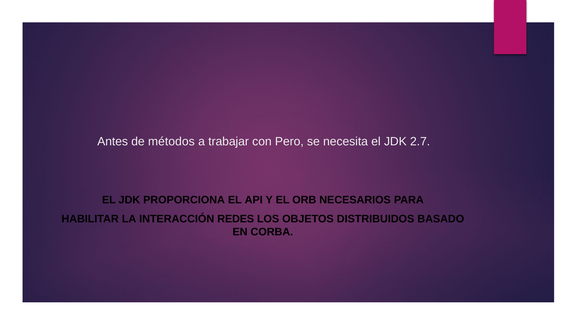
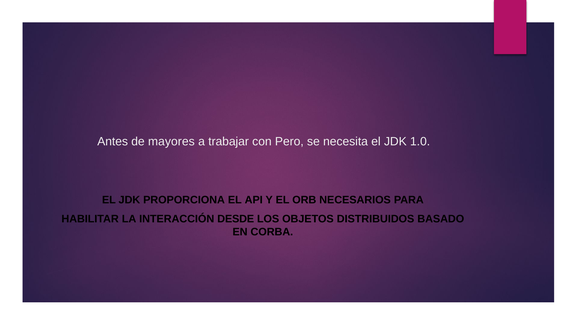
métodos: métodos -> mayores
2.7: 2.7 -> 1.0
REDES: REDES -> DESDE
